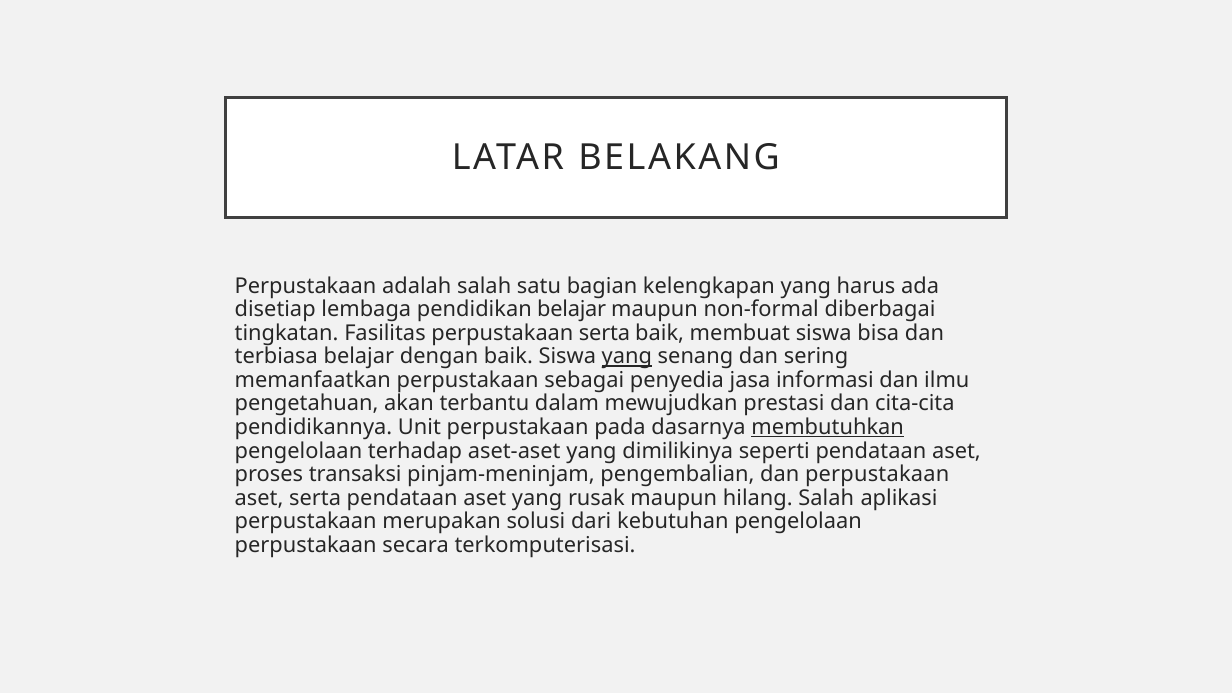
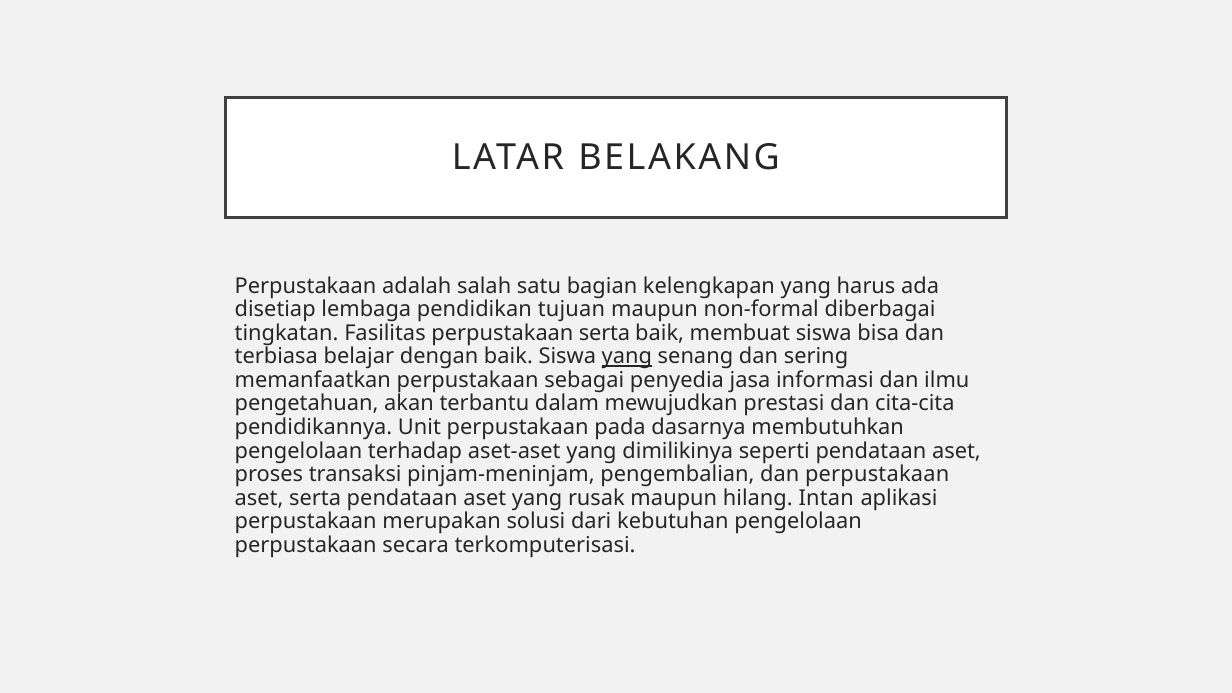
pendidikan belajar: belajar -> tujuan
membutuhkan underline: present -> none
hilang Salah: Salah -> Intan
